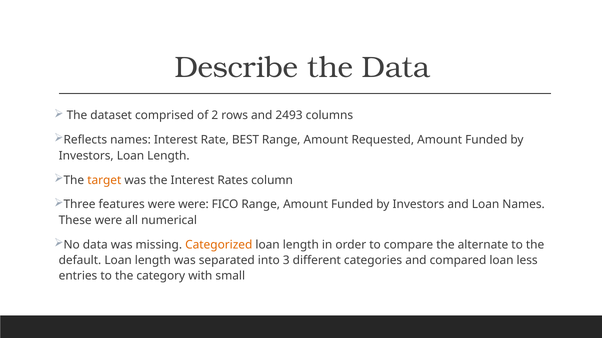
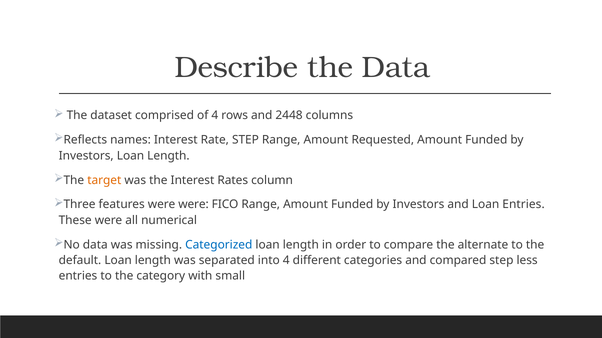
of 2: 2 -> 4
2493: 2493 -> 2448
Rate BEST: BEST -> STEP
Loan Names: Names -> Entries
Categorized colour: orange -> blue
into 3: 3 -> 4
compared loan: loan -> step
